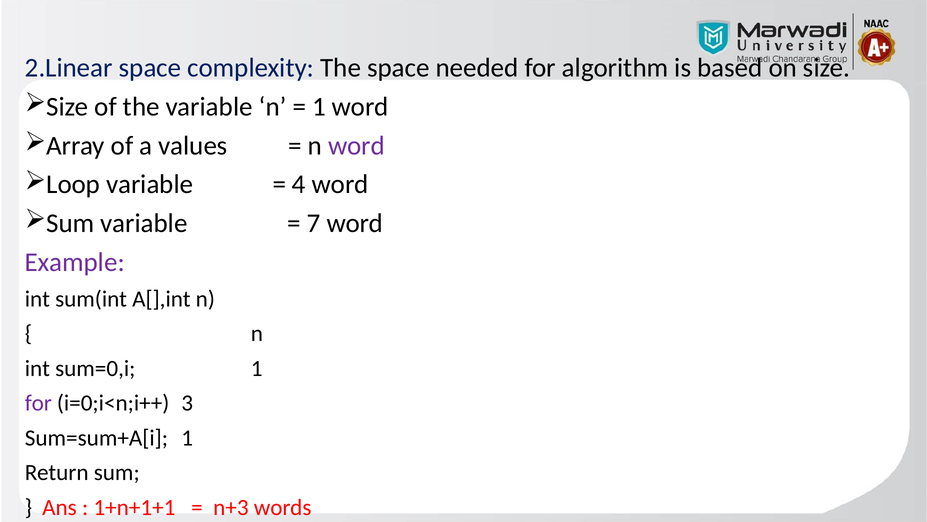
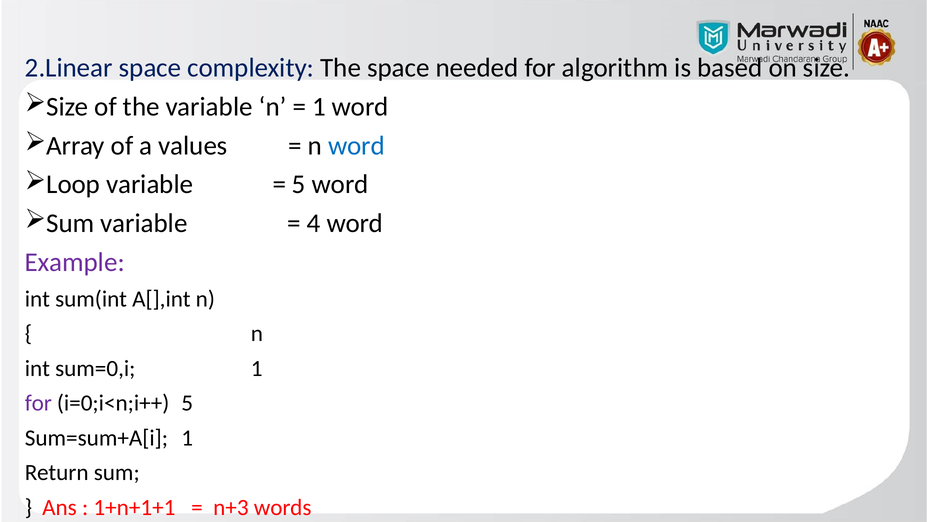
word at (357, 146) colour: purple -> blue
4 at (299, 184): 4 -> 5
7: 7 -> 4
i=0;i<n;i++ 3: 3 -> 5
